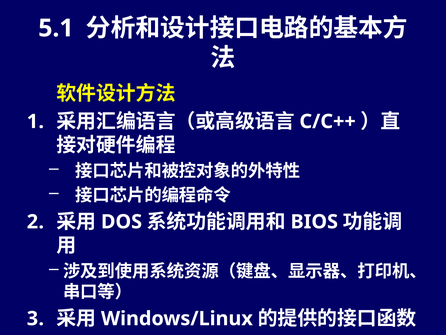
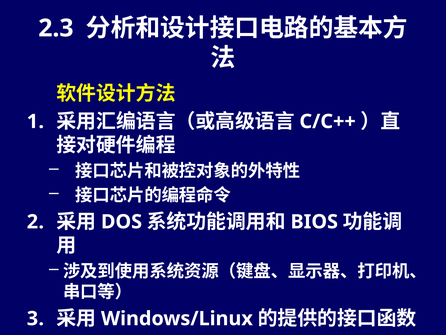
5.1: 5.1 -> 2.3
